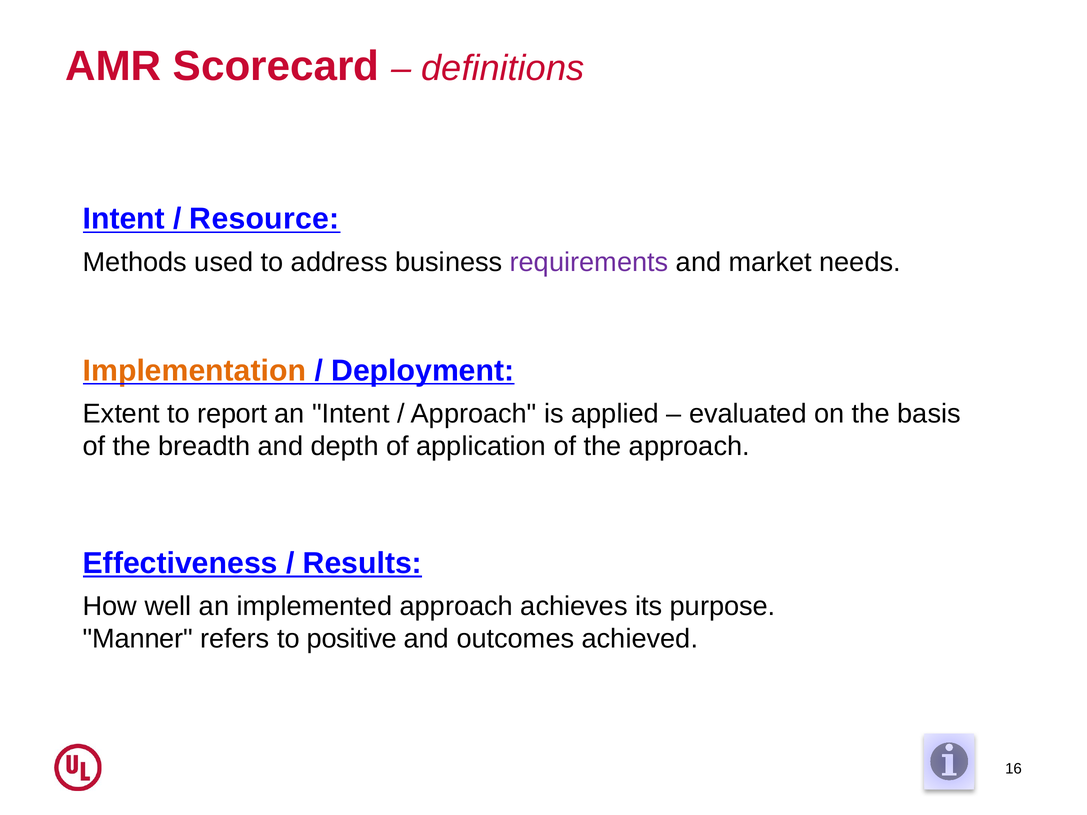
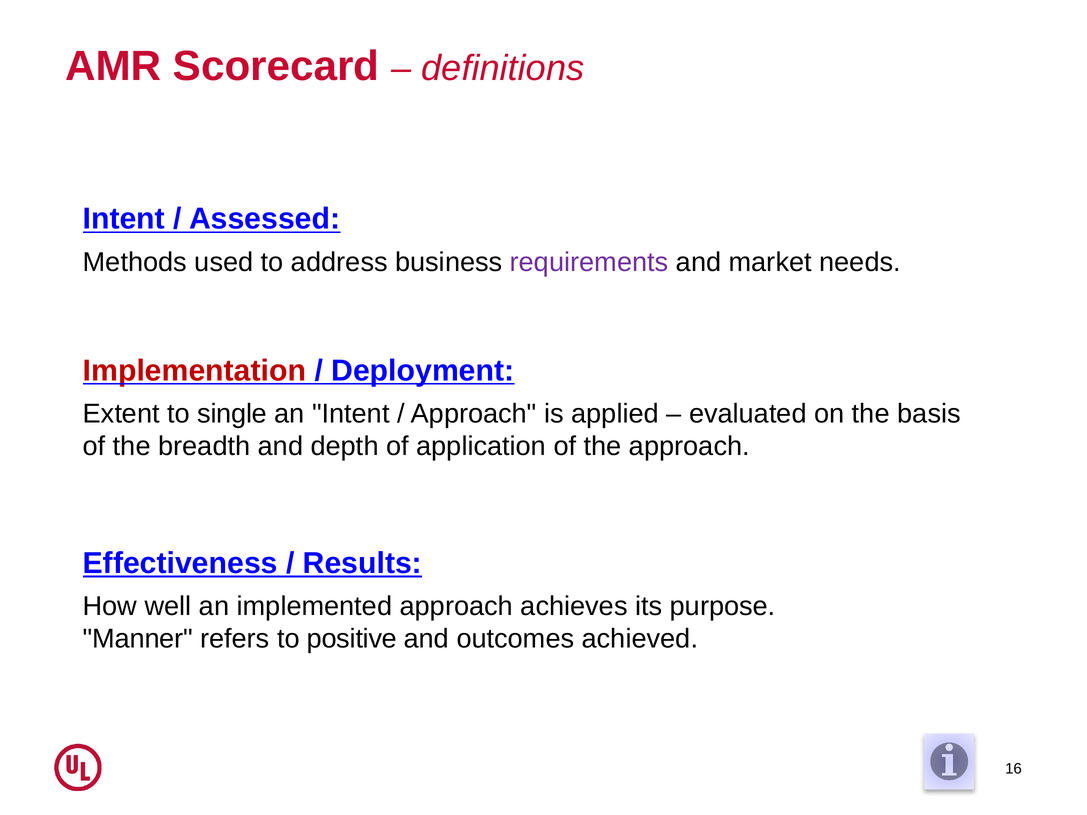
Resource: Resource -> Assessed
Implementation colour: orange -> red
report: report -> single
